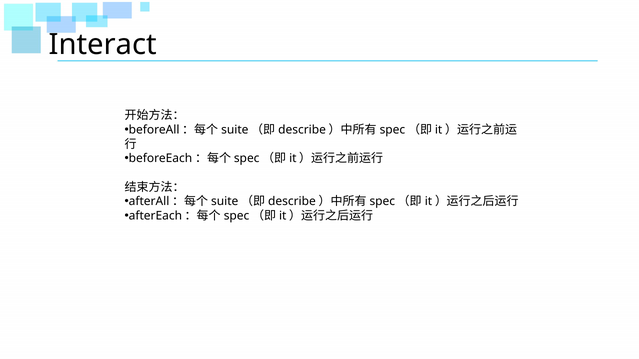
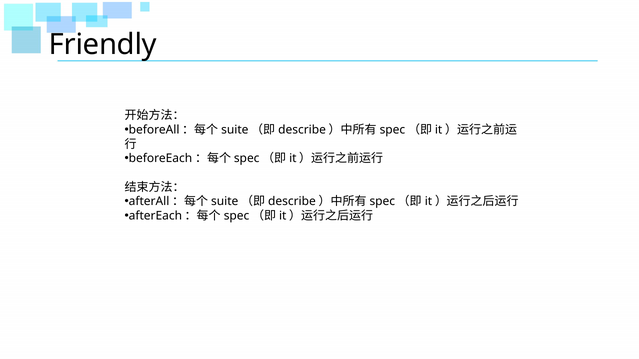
Interact: Interact -> Friendly
